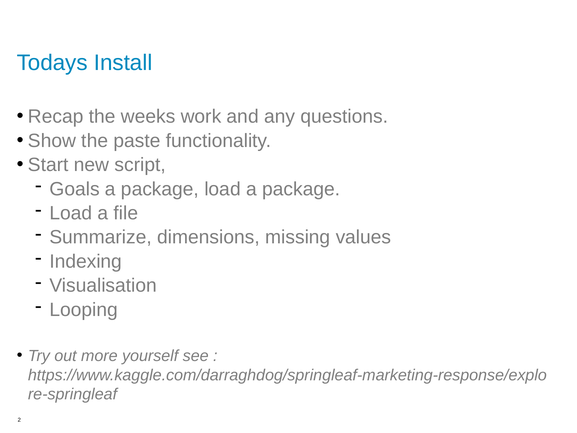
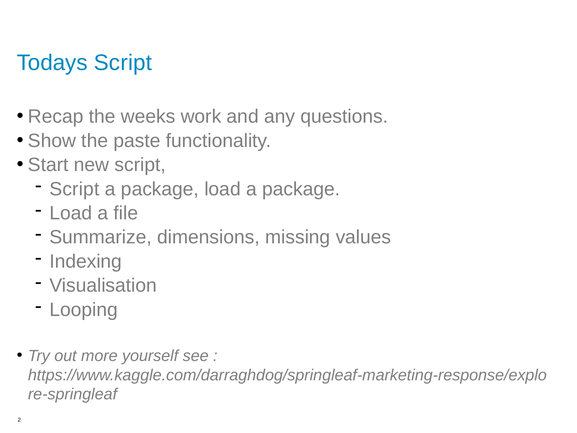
Todays Install: Install -> Script
Goals at (75, 189): Goals -> Script
